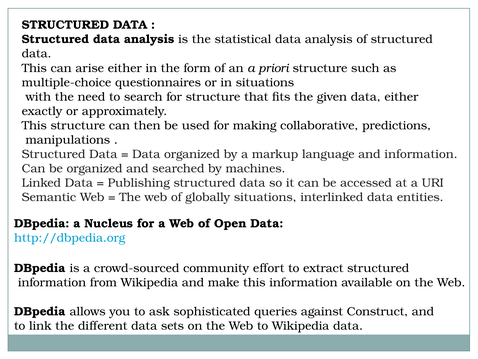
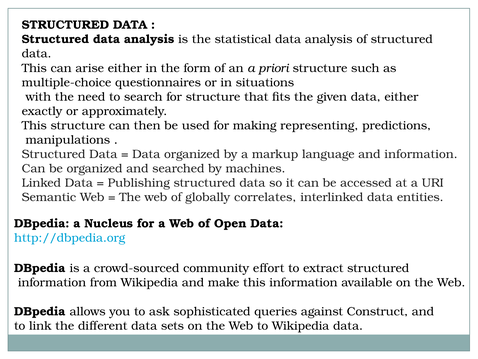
collaborative: collaborative -> representing
globally situations: situations -> correlates
